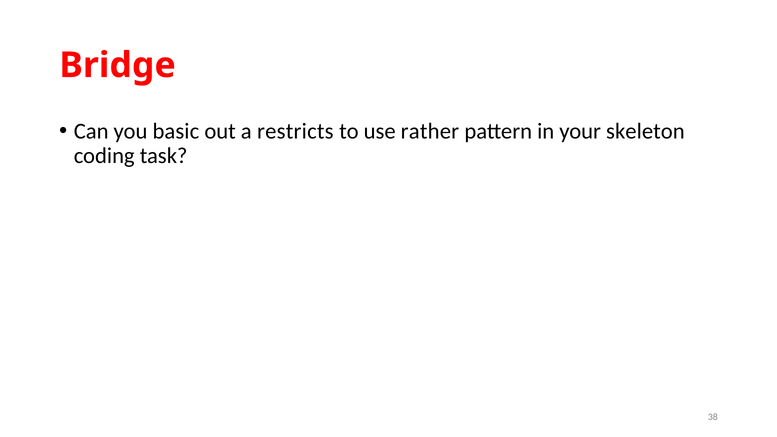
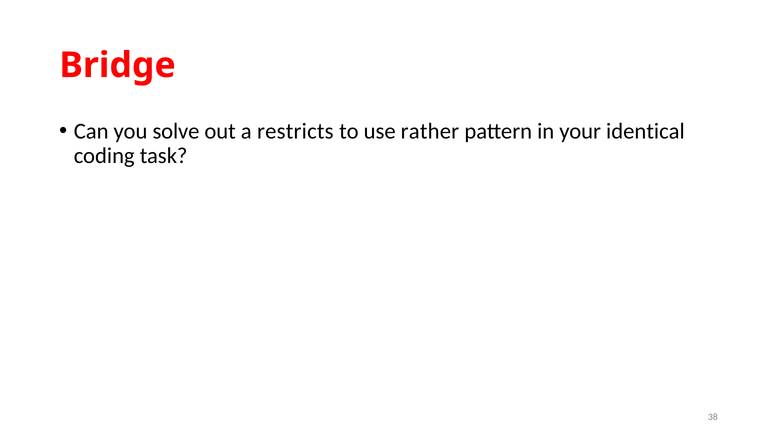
basic: basic -> solve
skeleton: skeleton -> identical
